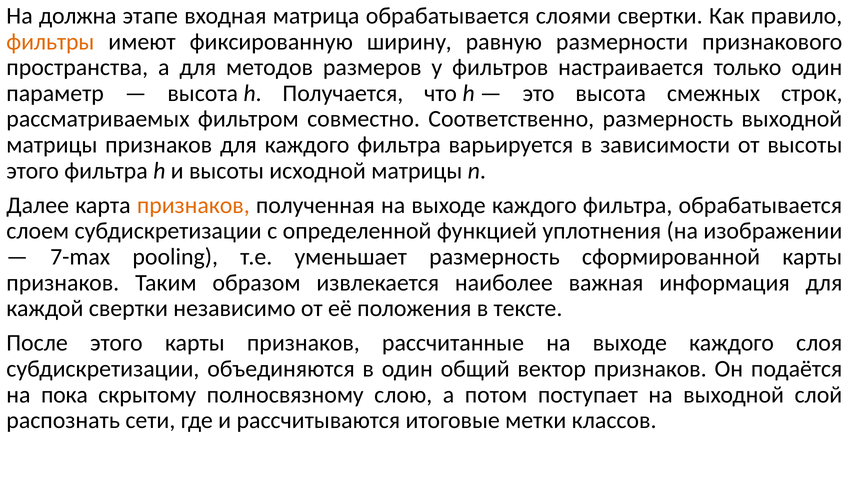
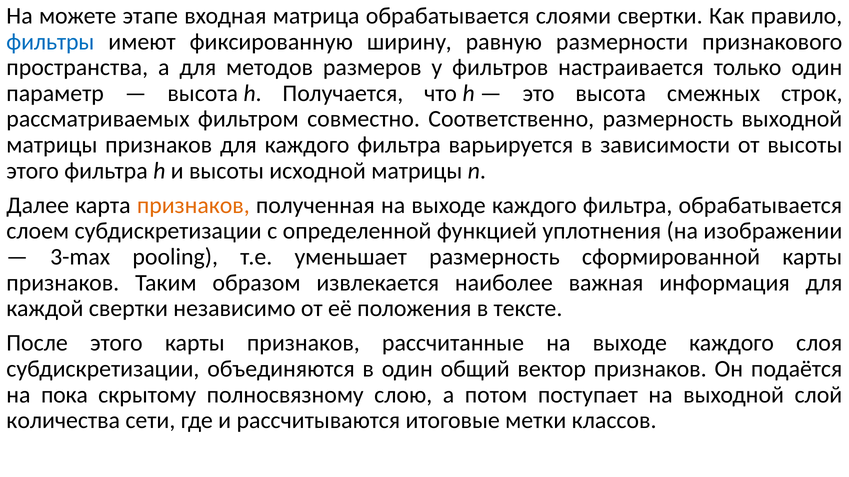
должна: должна -> можете
фильтры colour: orange -> blue
7-max: 7-max -> 3-max
распознать: распознать -> количества
